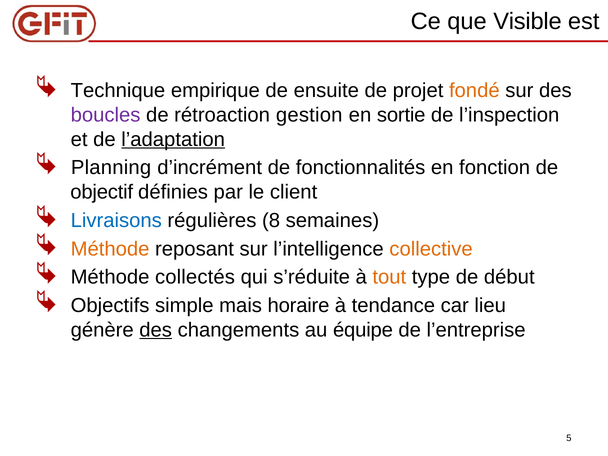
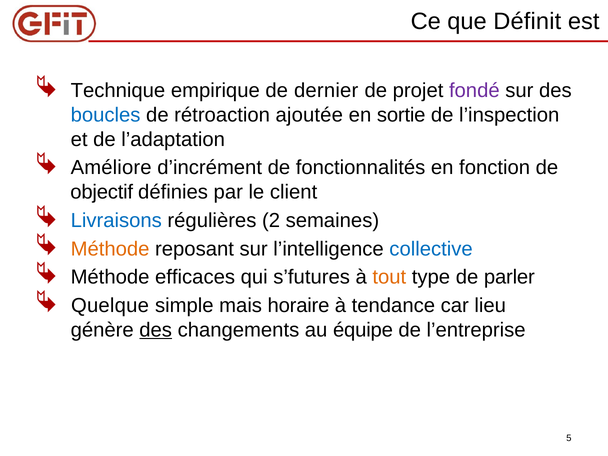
Visible: Visible -> Définit
ensuite: ensuite -> dernier
fondé colour: orange -> purple
boucles colour: purple -> blue
gestion: gestion -> ajoutée
l’adaptation underline: present -> none
Planning: Planning -> Améliore
8: 8 -> 2
collective colour: orange -> blue
collectés: collectés -> efficaces
s’réduite: s’réduite -> s’futures
début: début -> parler
Objectifs: Objectifs -> Quelque
